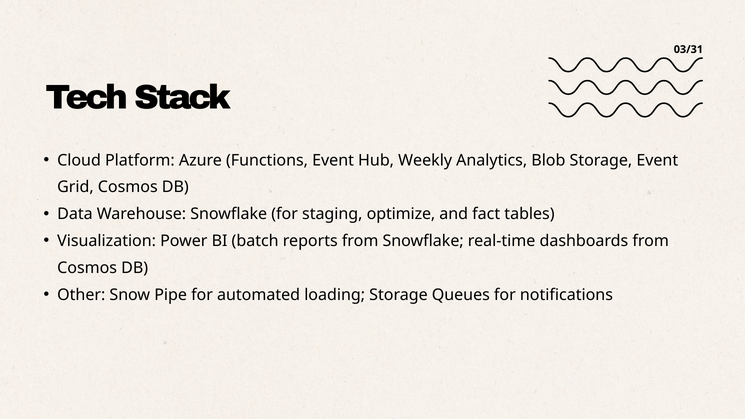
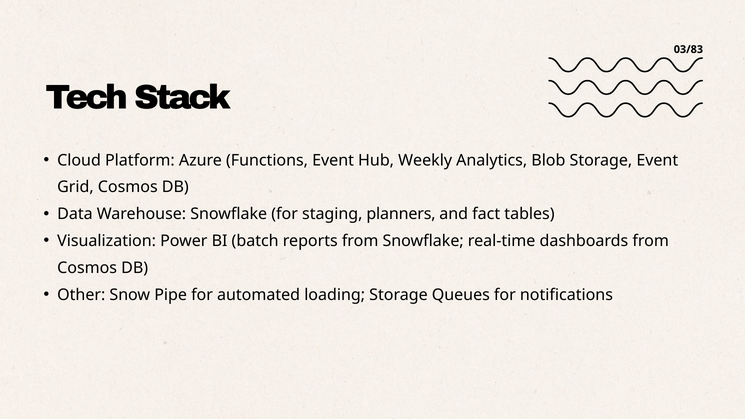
03/31: 03/31 -> 03/83
optimize: optimize -> planners
